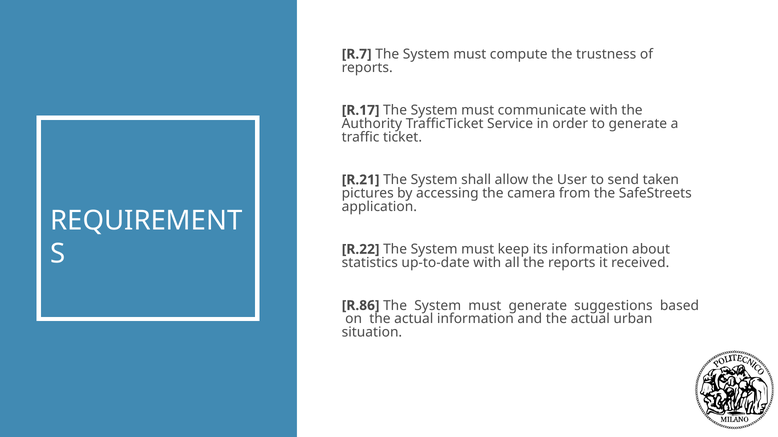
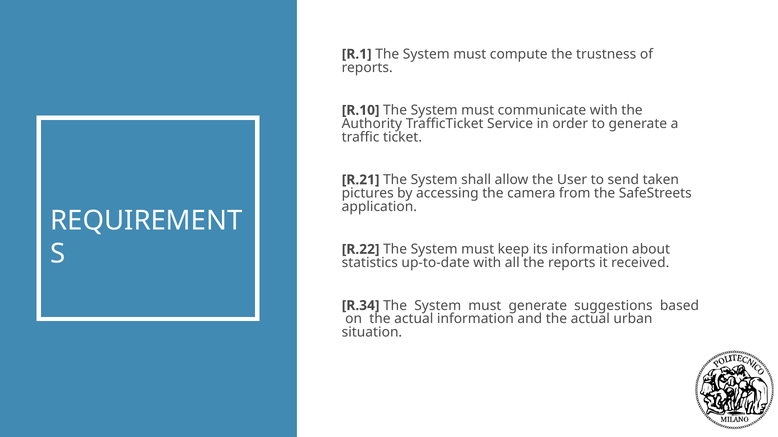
R.7: R.7 -> R.1
R.17: R.17 -> R.10
R.86: R.86 -> R.34
